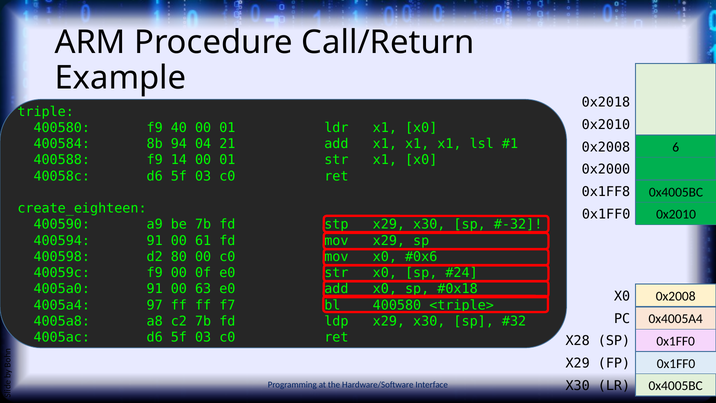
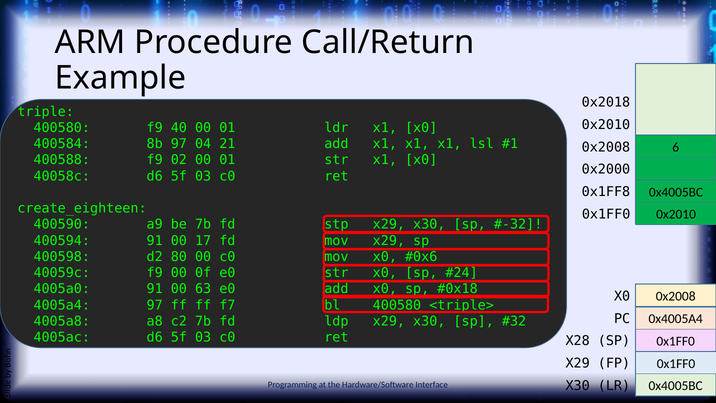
8b 94: 94 -> 97
14: 14 -> 02
61: 61 -> 17
